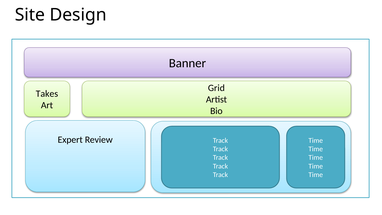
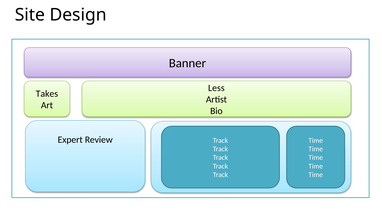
Grid: Grid -> Less
